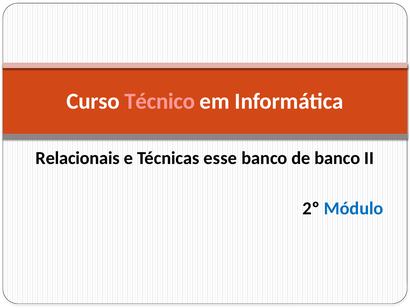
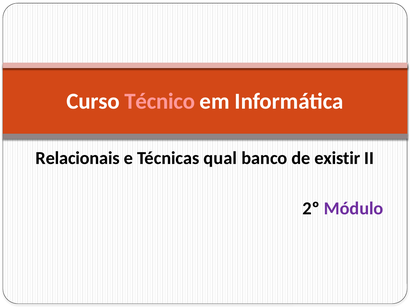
esse: esse -> qual
de banco: banco -> existir
Módulo colour: blue -> purple
